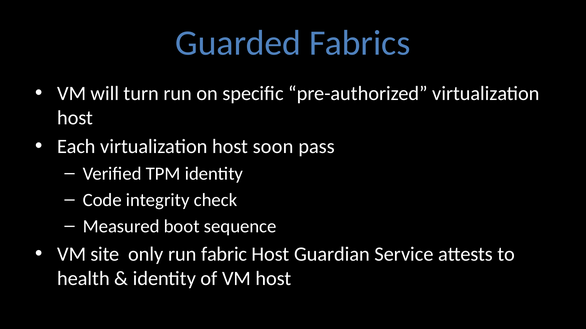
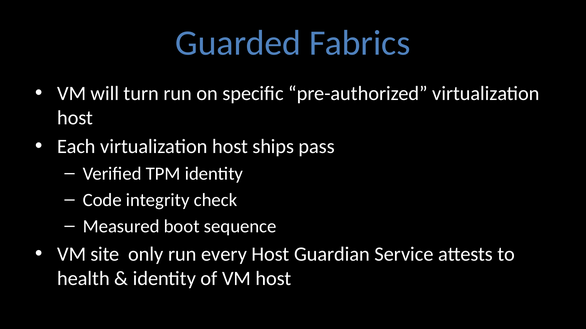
soon: soon -> ships
fabric: fabric -> every
